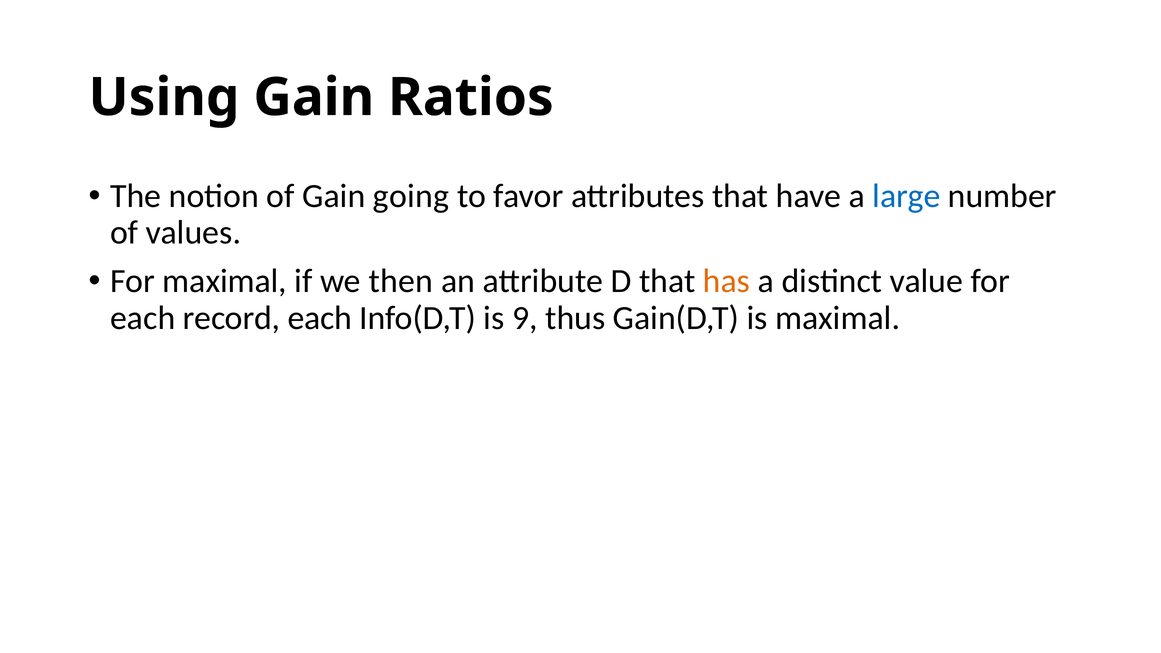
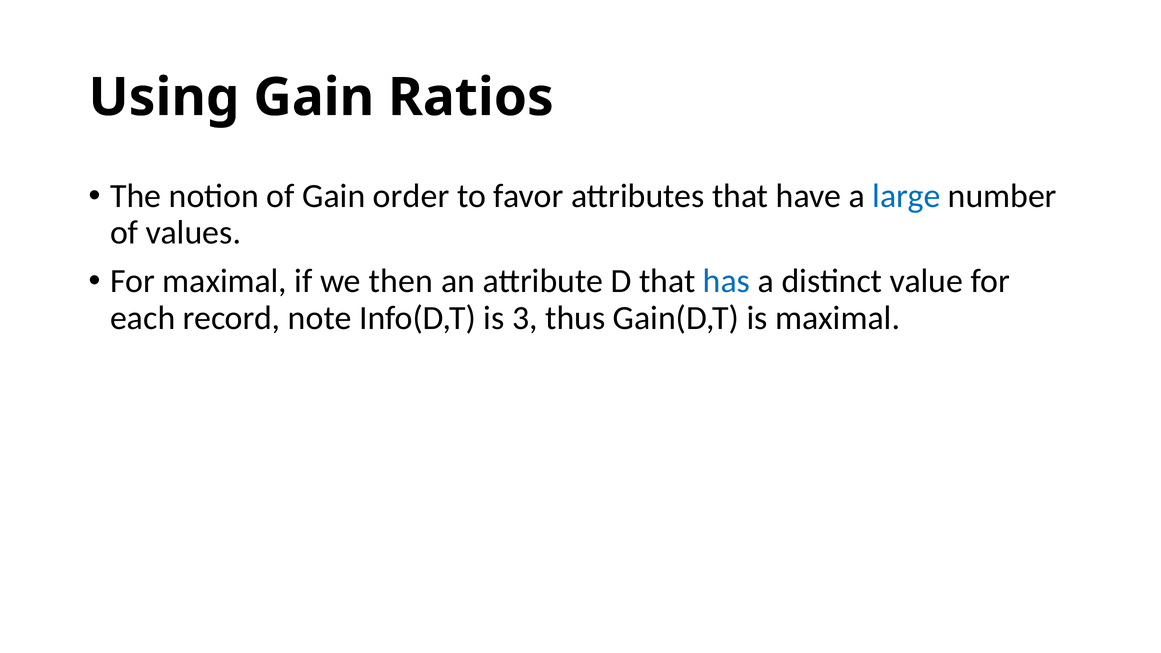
going: going -> order
has colour: orange -> blue
record each: each -> note
9: 9 -> 3
